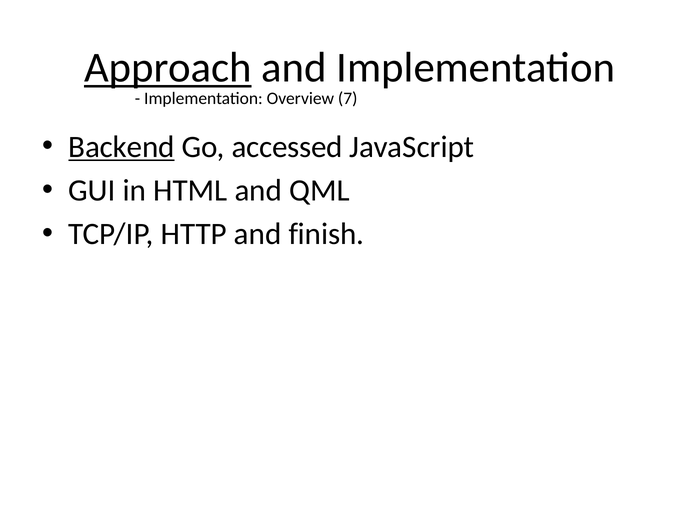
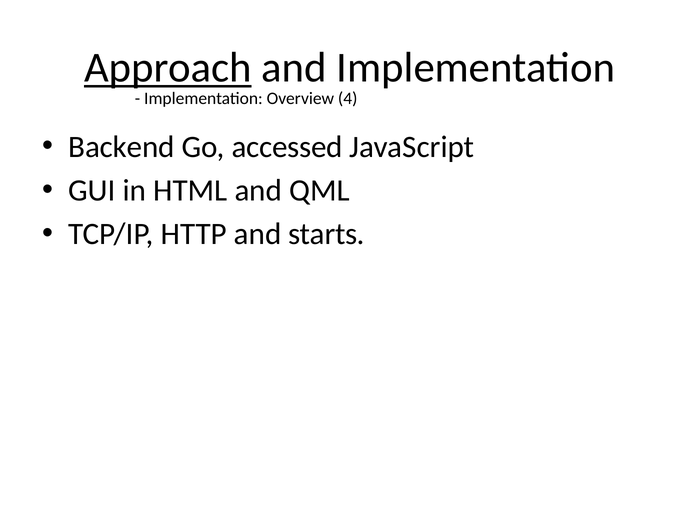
7: 7 -> 4
Backend underline: present -> none
finish: finish -> starts
